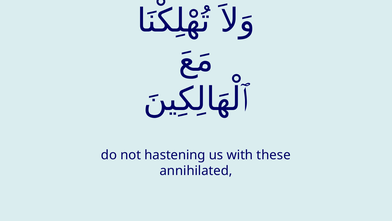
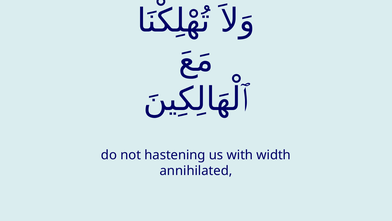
these: these -> width
